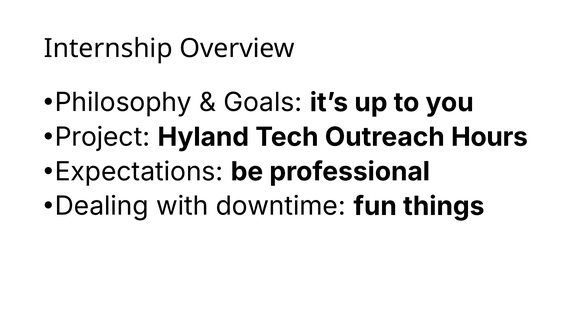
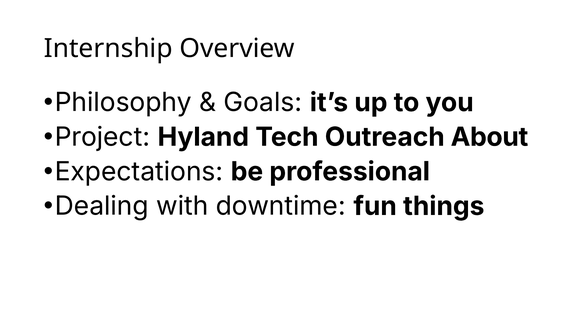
Hours: Hours -> About
